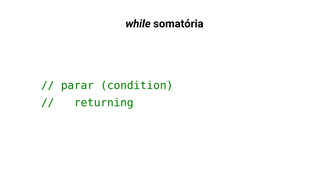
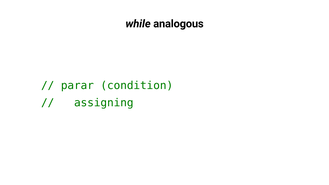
somatória: somatória -> analogous
returning: returning -> assigning
